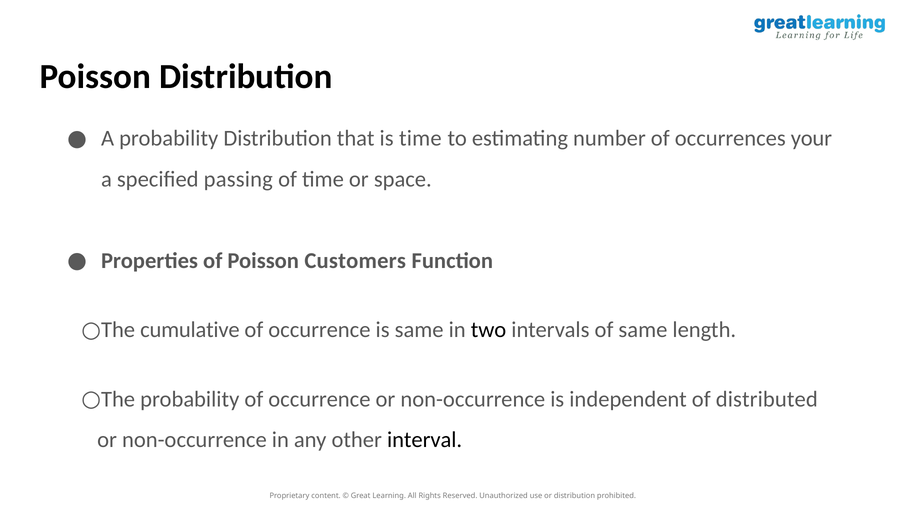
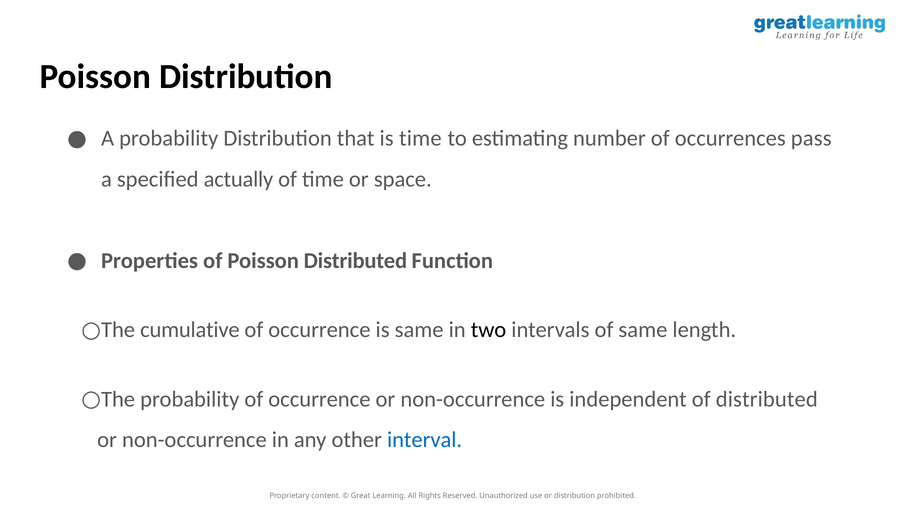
your: your -> pass
passing: passing -> actually
Poisson Customers: Customers -> Distributed
interval colour: black -> blue
